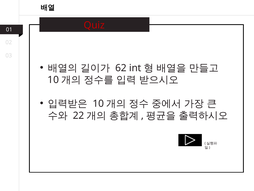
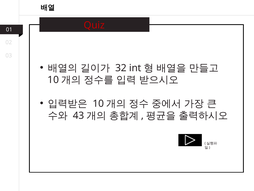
62: 62 -> 32
22: 22 -> 43
